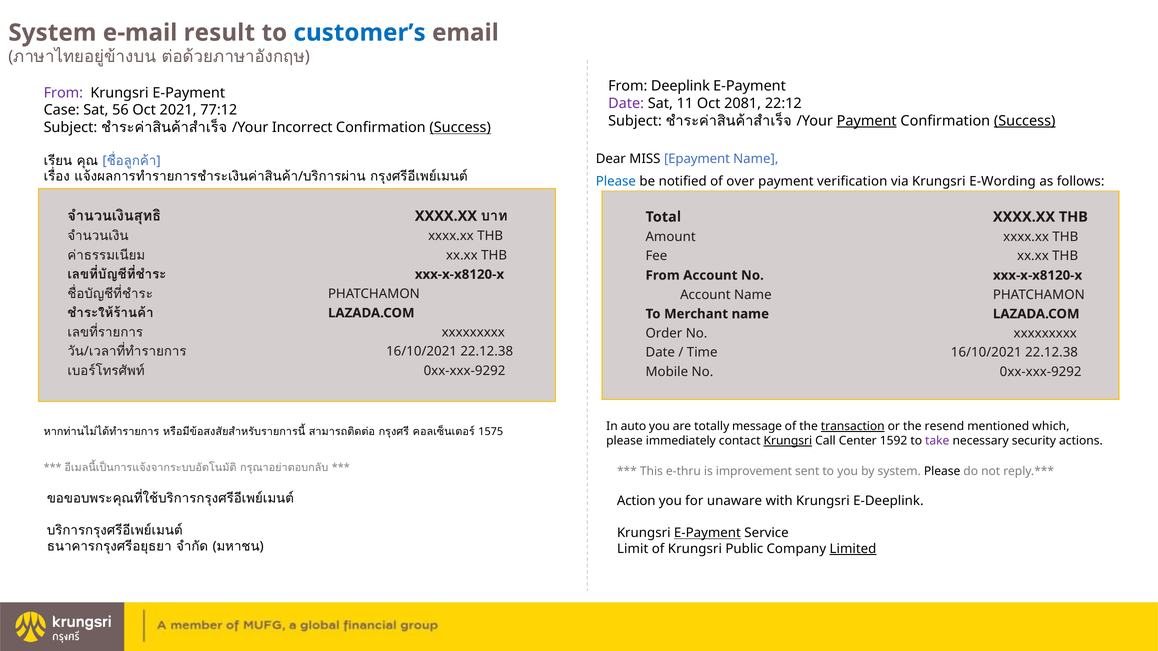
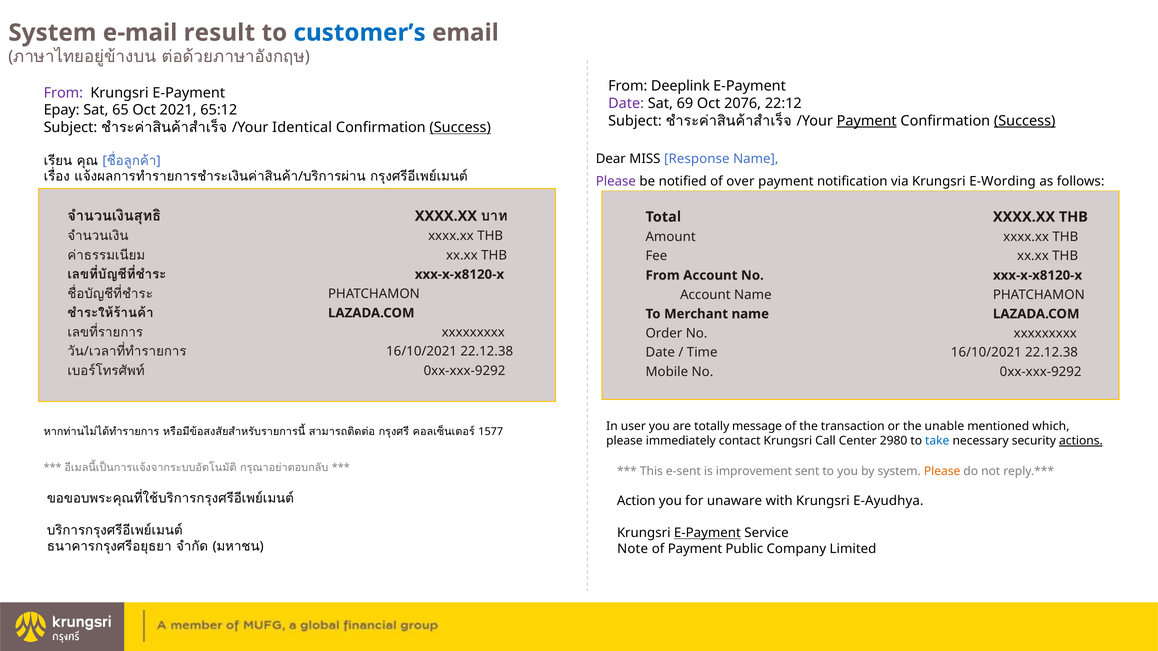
11: 11 -> 69
2081: 2081 -> 2076
Case: Case -> Epay
56: 56 -> 65
77:12: 77:12 -> 65:12
Incorrect: Incorrect -> Identical
Epayment: Epayment -> Response
Please at (616, 181) colour: blue -> purple
verification: verification -> notification
auto: auto -> user
transaction underline: present -> none
resend: resend -> unable
1575: 1575 -> 1577
Krungsri at (788, 441) underline: present -> none
1592: 1592 -> 2980
take colour: purple -> blue
actions underline: none -> present
e-thru: e-thru -> e-sent
Please at (942, 472) colour: black -> orange
E-Deeplink: E-Deeplink -> E-Ayudhya
Limit: Limit -> Note
of Krungsri: Krungsri -> Payment
Limited underline: present -> none
